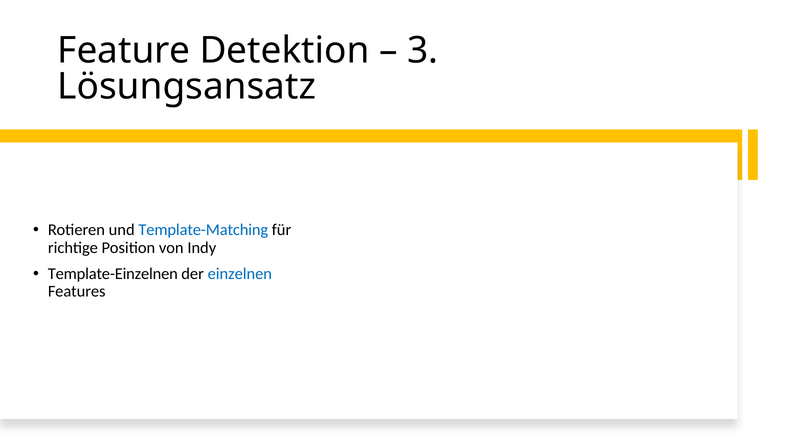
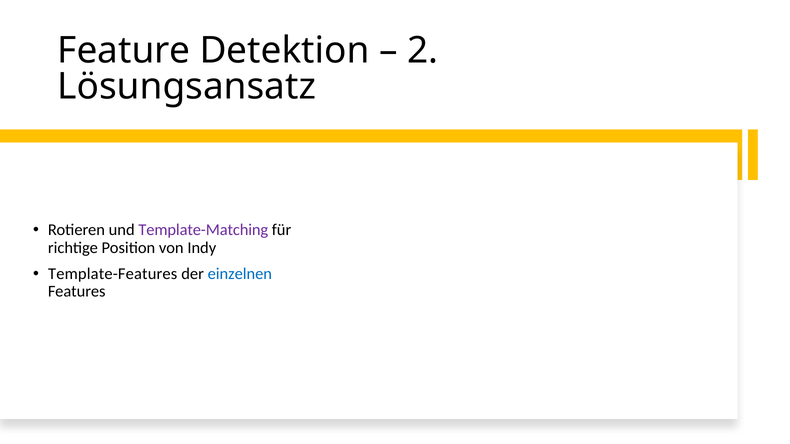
3: 3 -> 2
Template-Matching colour: blue -> purple
Template-Einzelnen: Template-Einzelnen -> Template-Features
